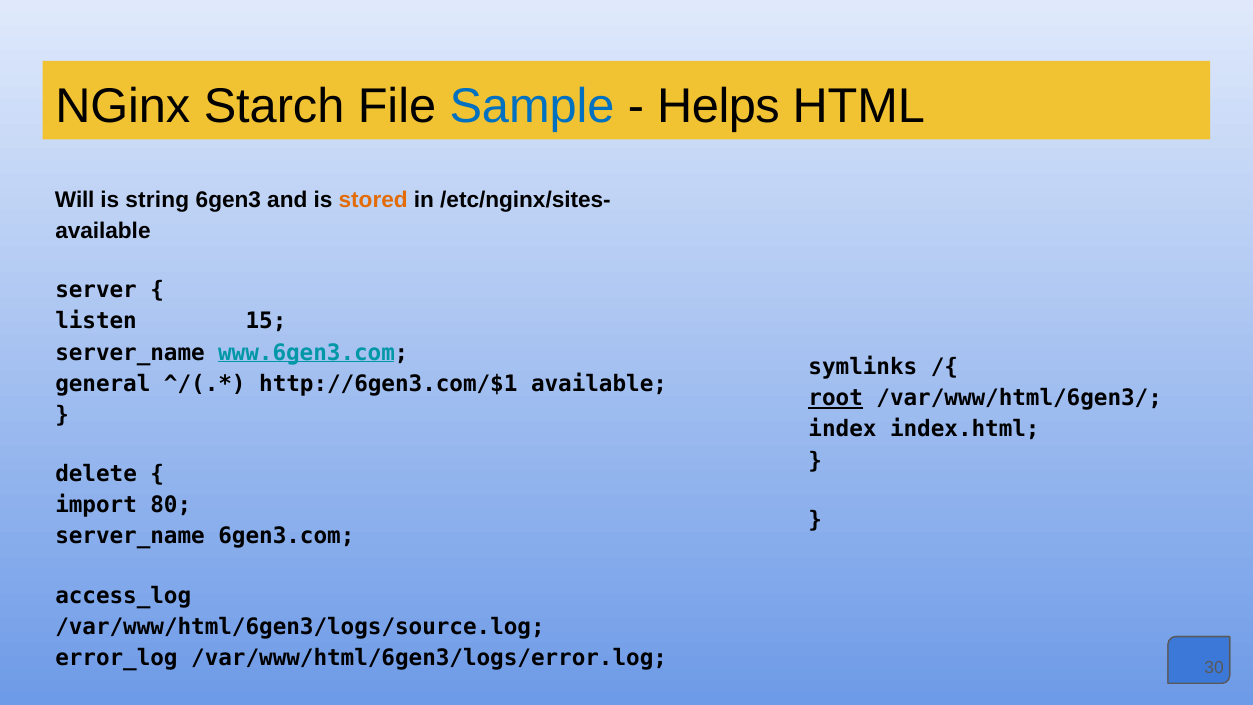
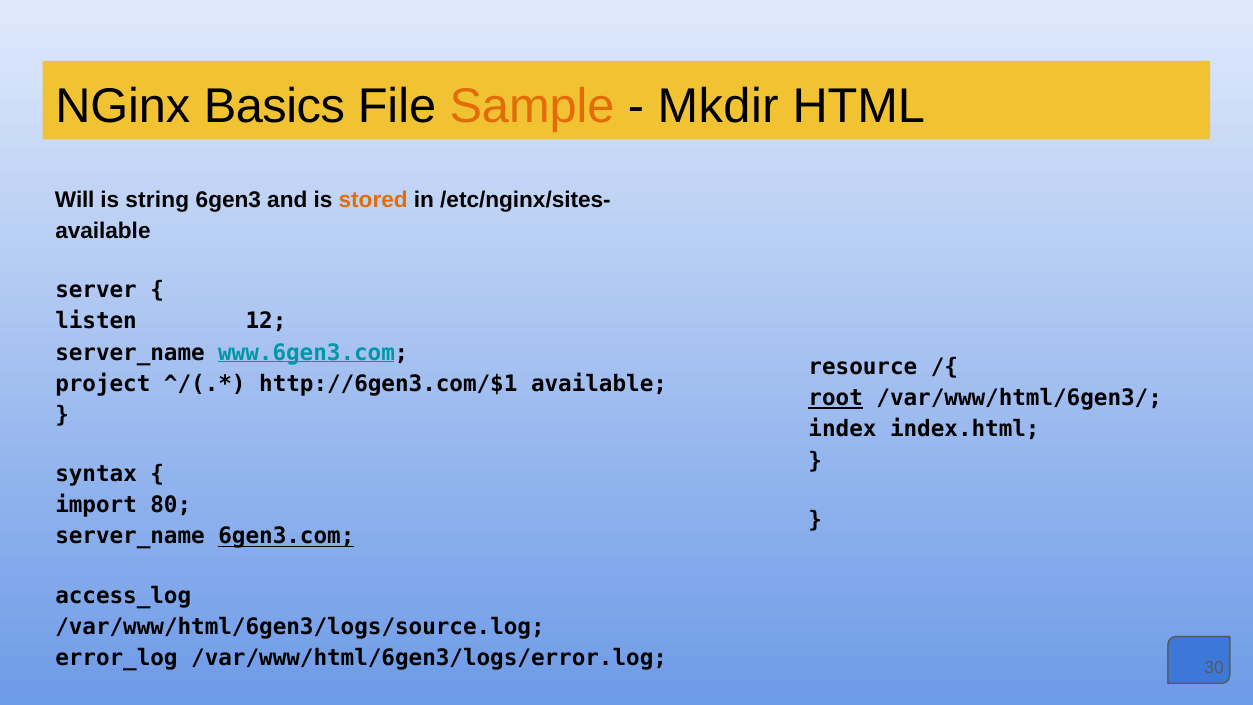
Starch: Starch -> Basics
Sample colour: blue -> orange
Helps: Helps -> Mkdir
15: 15 -> 12
symlinks: symlinks -> resource
general: general -> project
delete: delete -> syntax
6gen3.com underline: none -> present
